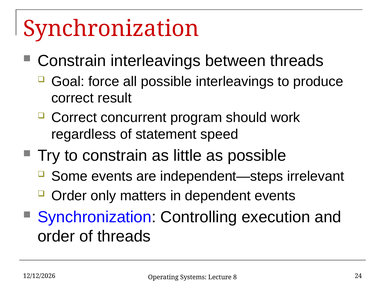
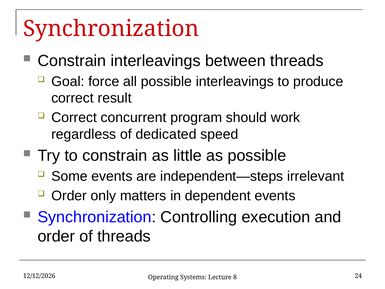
statement: statement -> dedicated
